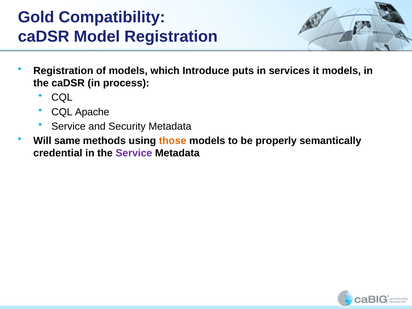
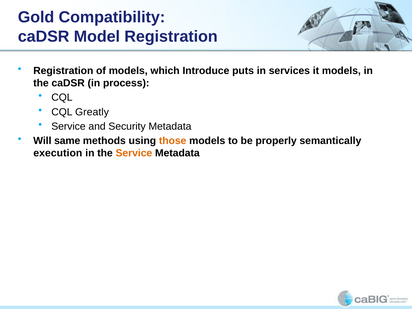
Apache: Apache -> Greatly
credential: credential -> execution
Service at (134, 153) colour: purple -> orange
